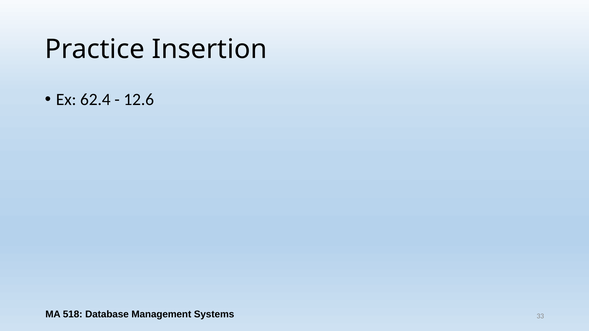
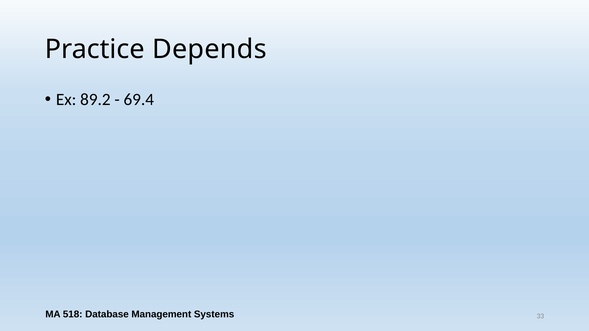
Insertion: Insertion -> Depends
62.4: 62.4 -> 89.2
12.6: 12.6 -> 69.4
